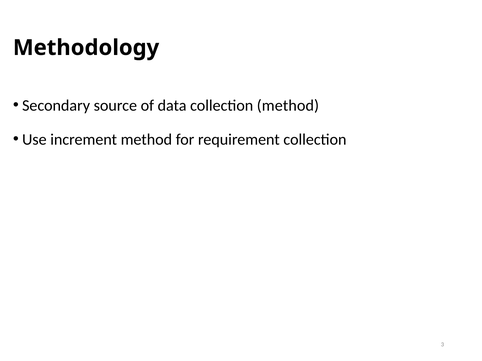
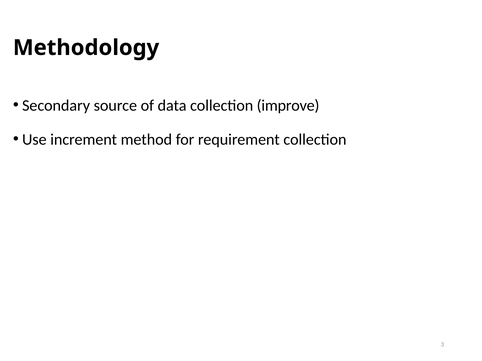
collection method: method -> improve
